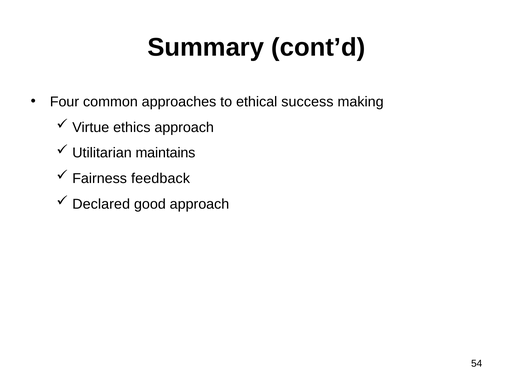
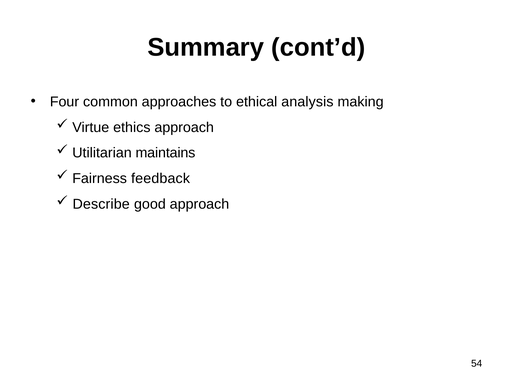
success: success -> analysis
Declared: Declared -> Describe
